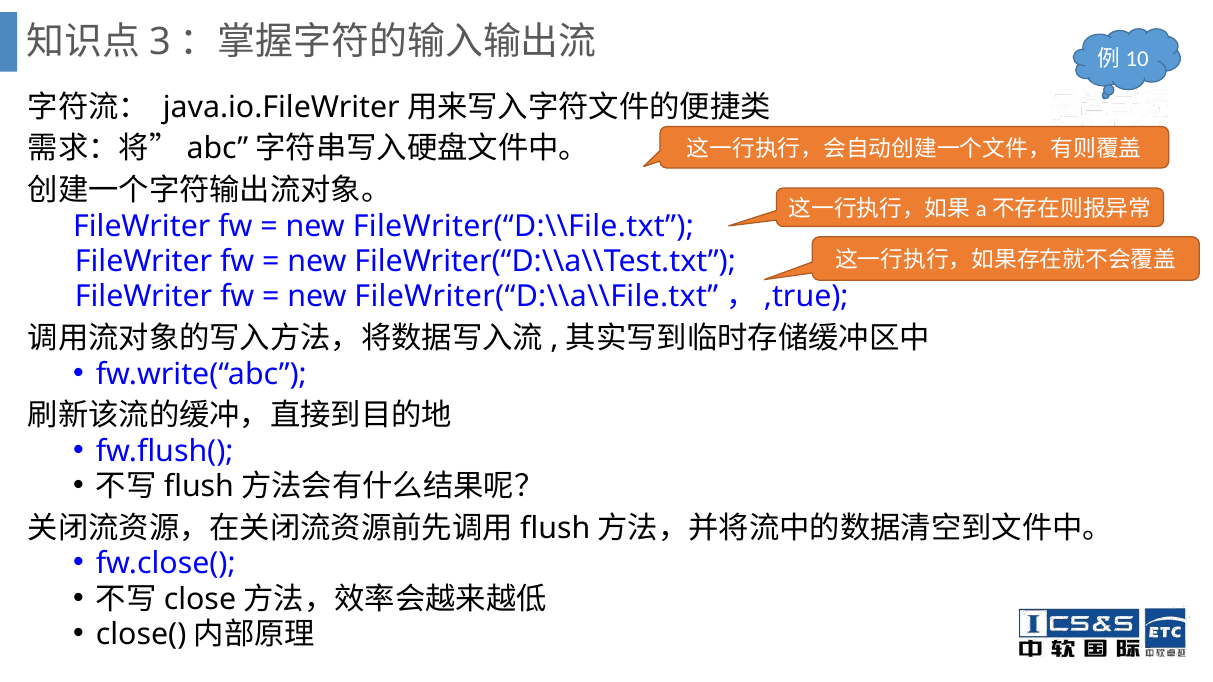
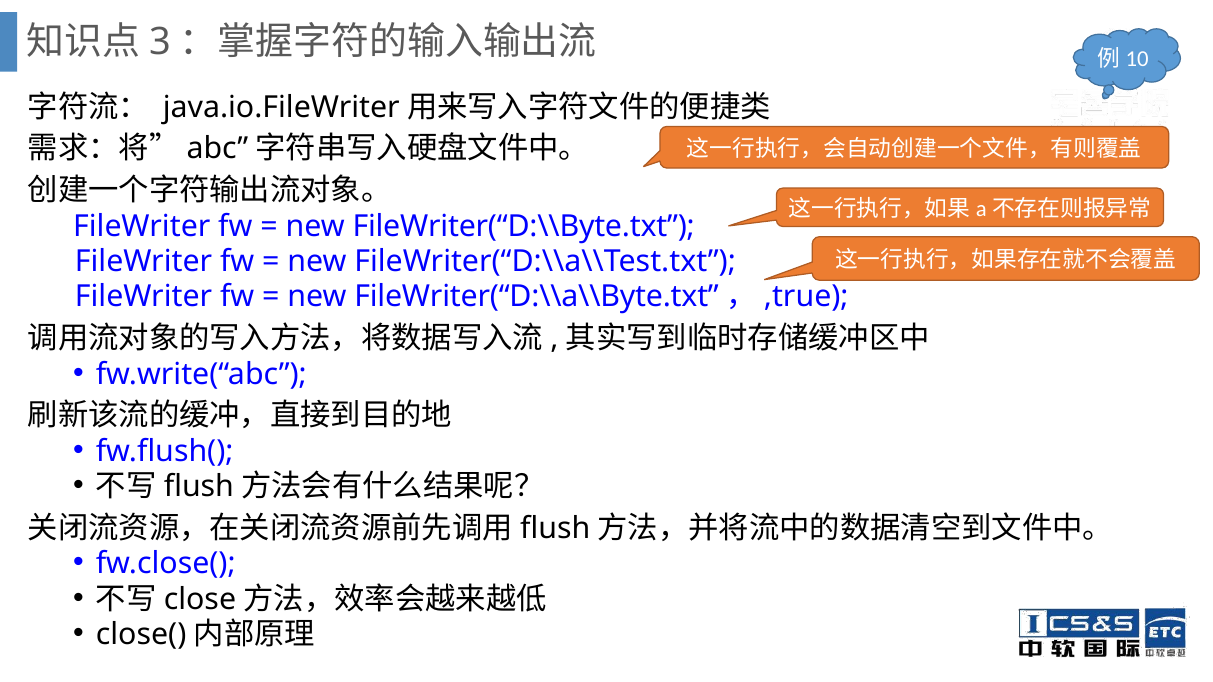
FileWriter(“D:\\File.txt: FileWriter(“D:\\File.txt -> FileWriter(“D:\\Byte.txt
FileWriter(“D:\\a\\File.txt: FileWriter(“D:\\a\\File.txt -> FileWriter(“D:\\a\\Byte.txt
